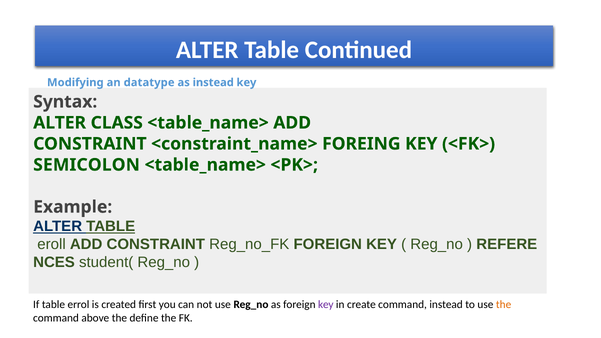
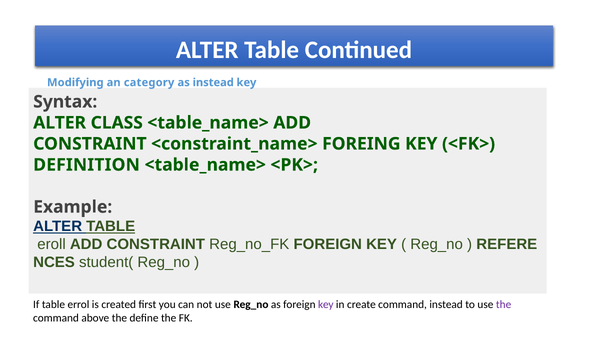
datatype: datatype -> category
SEMICOLON: SEMICOLON -> DEFINITION
the at (504, 304) colour: orange -> purple
